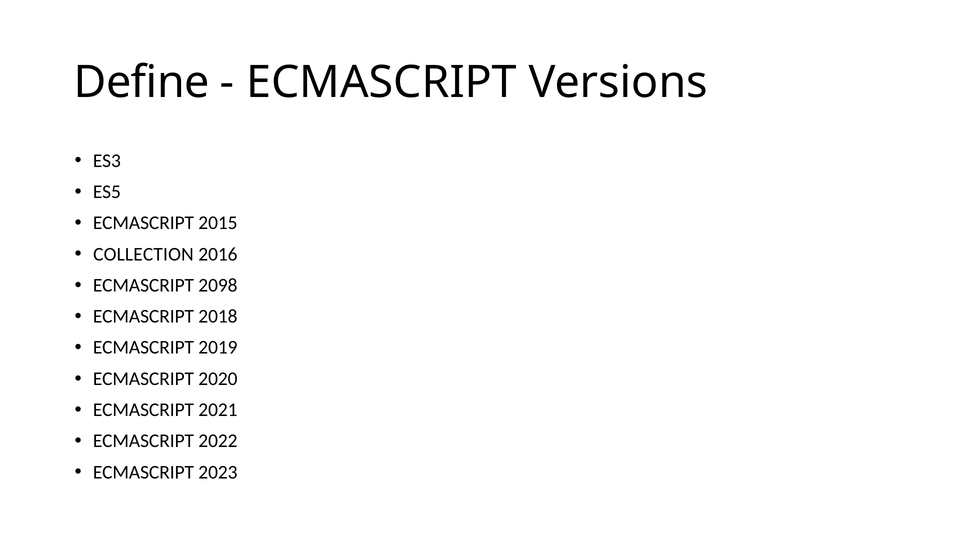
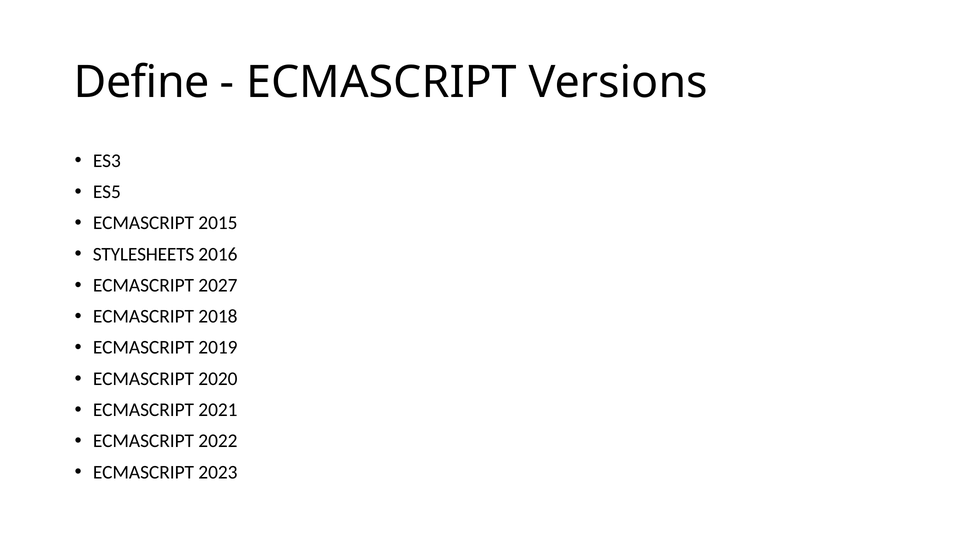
COLLECTION: COLLECTION -> STYLESHEETS
2098: 2098 -> 2027
